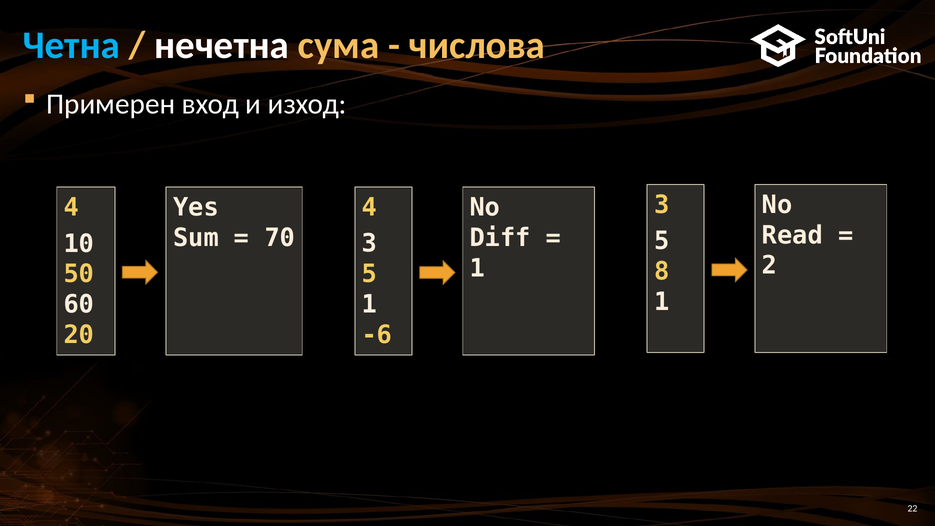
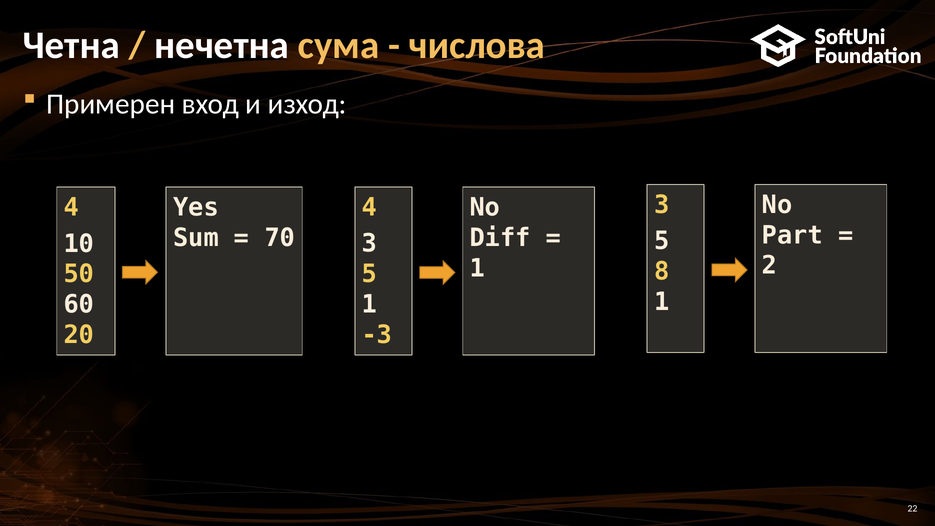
Четна colour: light blue -> white
Read: Read -> Part
-6: -6 -> -3
